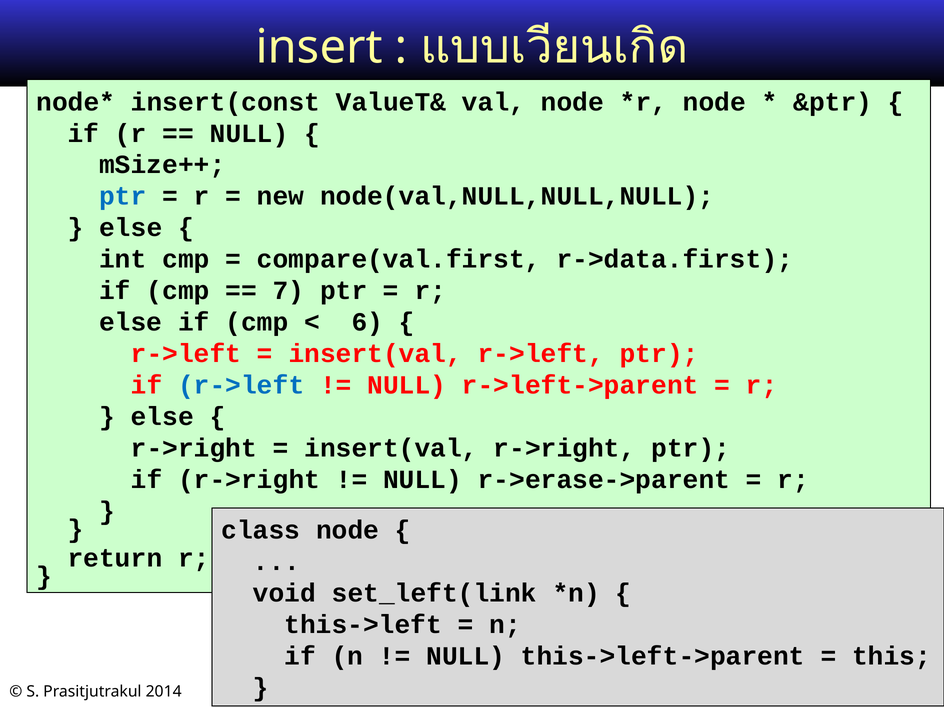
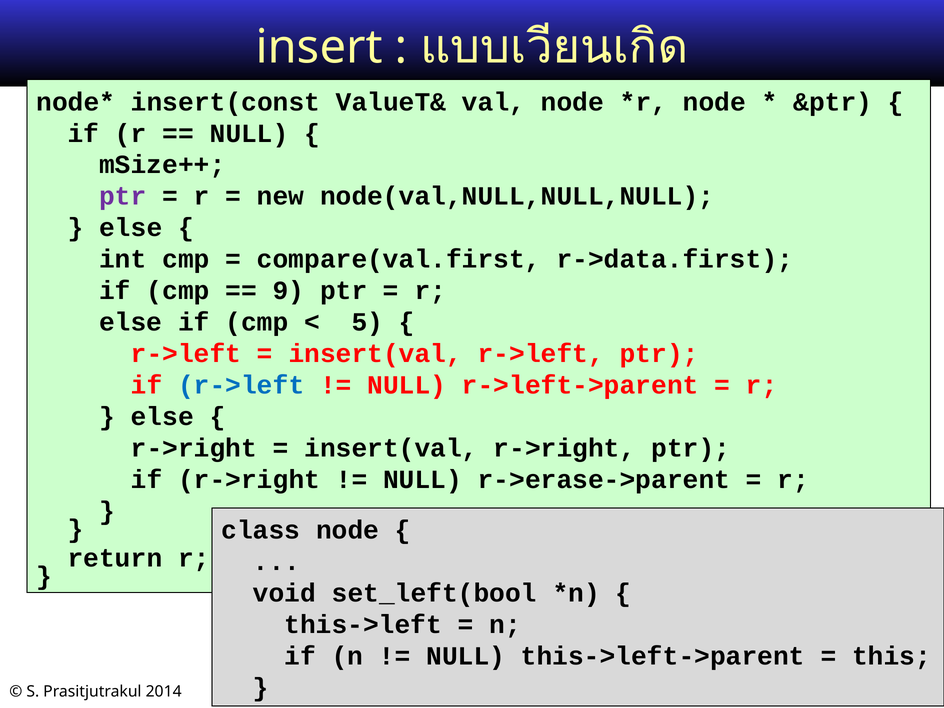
ptr at (123, 196) colour: blue -> purple
7: 7 -> 9
6: 6 -> 5
set_left(link: set_left(link -> set_left(bool
